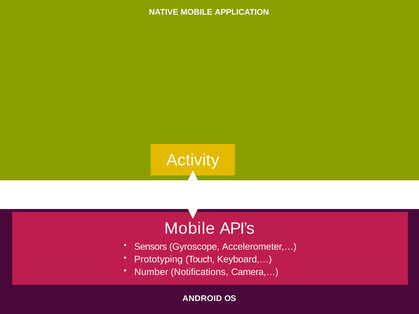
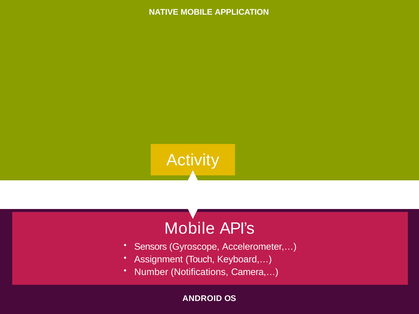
Prototyping: Prototyping -> Assignment
